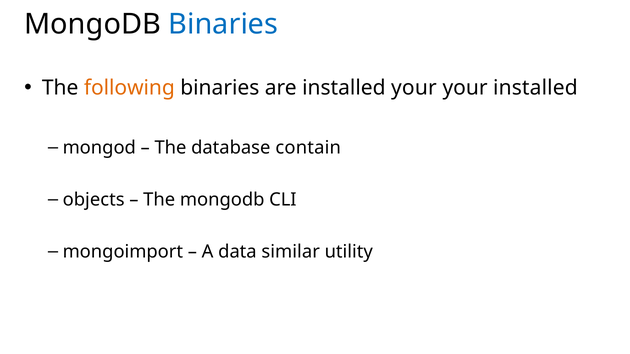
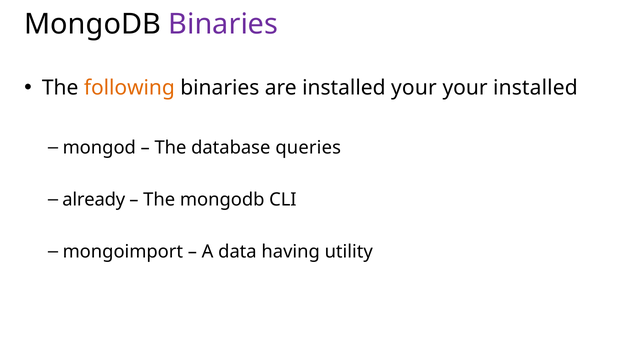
Binaries at (223, 24) colour: blue -> purple
contain: contain -> queries
objects: objects -> already
similar: similar -> having
